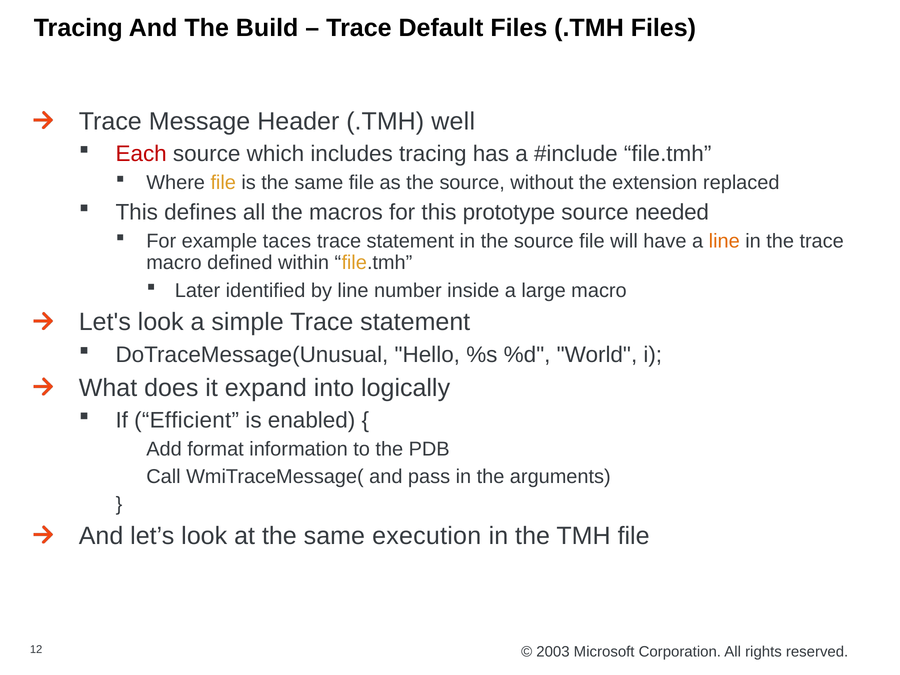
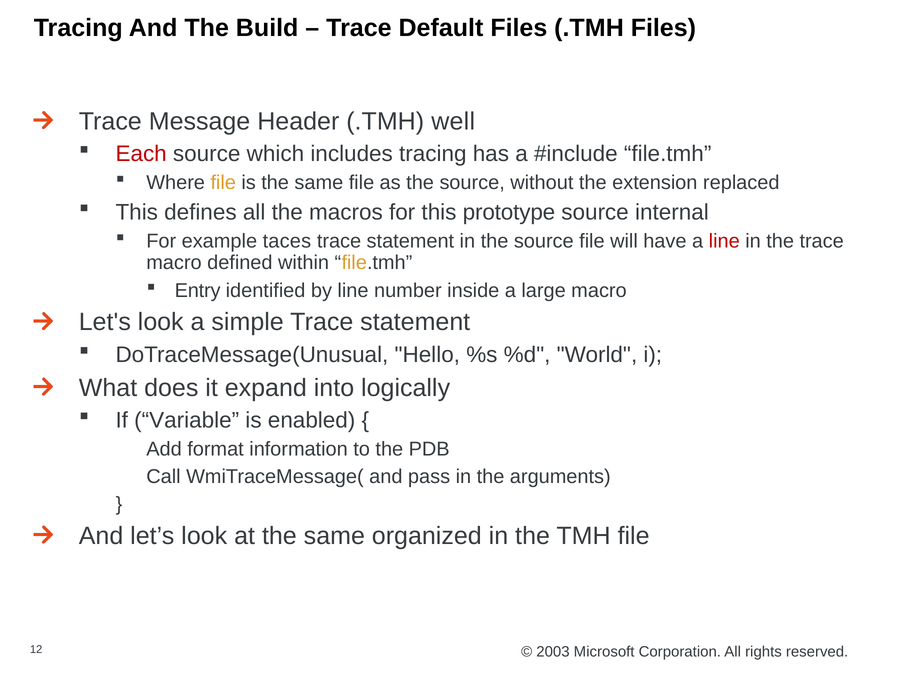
needed: needed -> internal
line at (724, 241) colour: orange -> red
Later: Later -> Entry
Efficient: Efficient -> Variable
execution: execution -> organized
